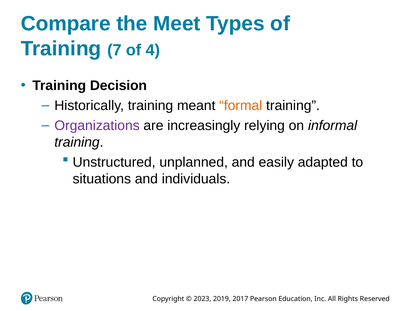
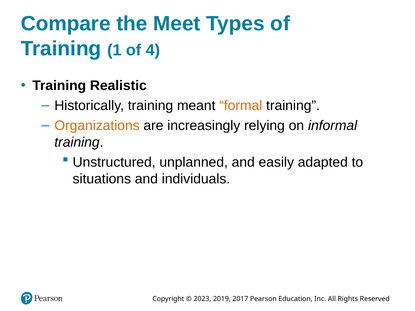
7: 7 -> 1
Decision: Decision -> Realistic
Organizations colour: purple -> orange
